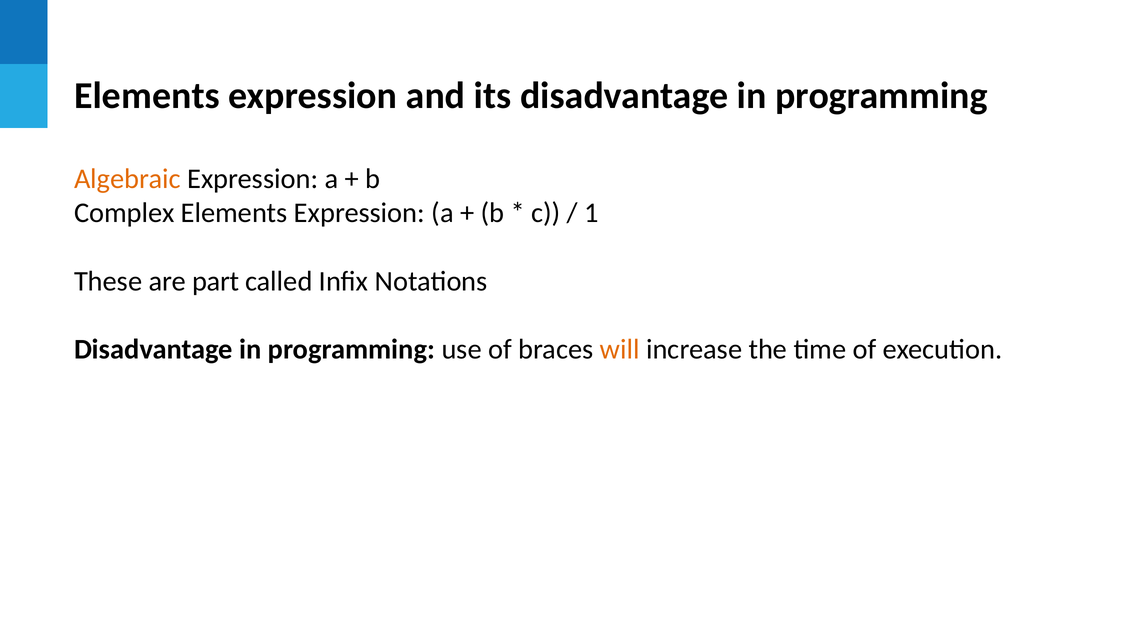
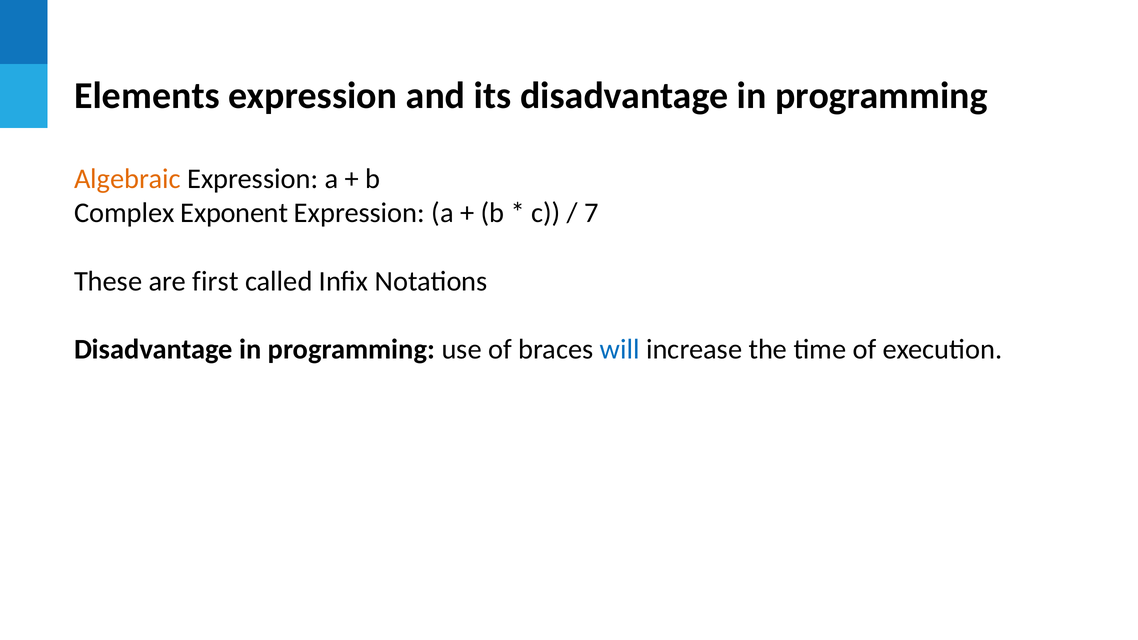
Complex Elements: Elements -> Exponent
1: 1 -> 7
part: part -> first
will colour: orange -> blue
